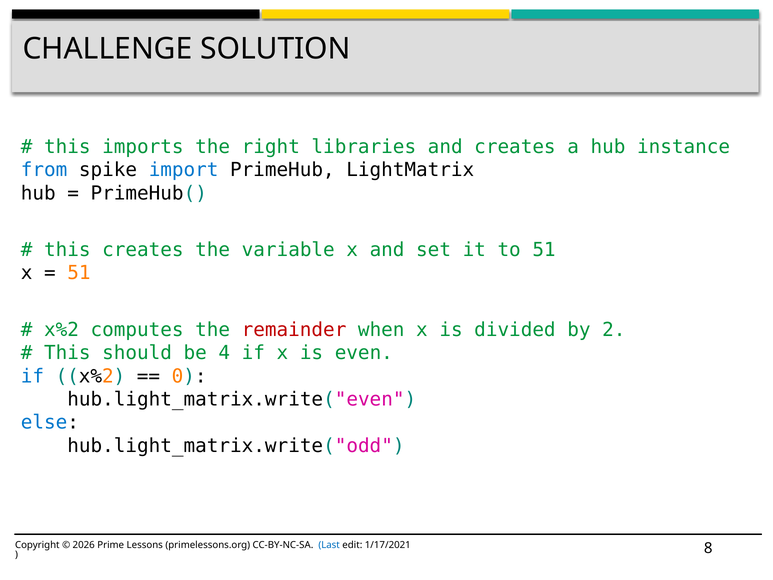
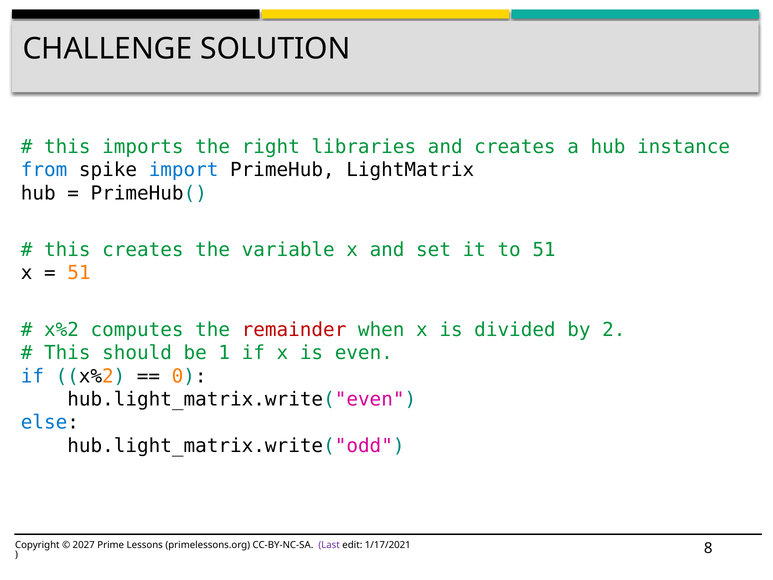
4: 4 -> 1
2026: 2026 -> 2027
Last colour: blue -> purple
